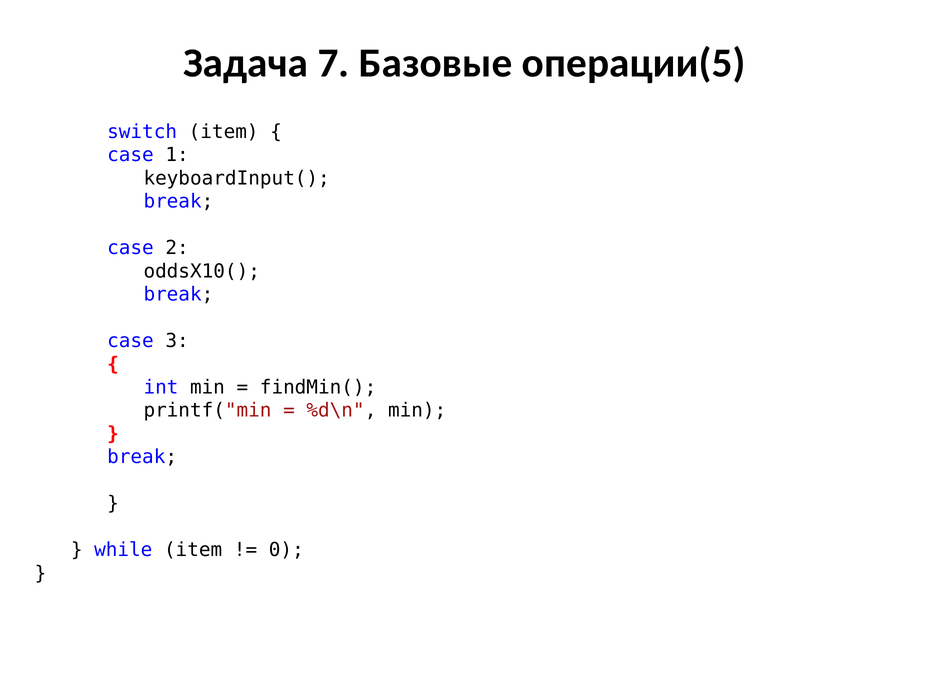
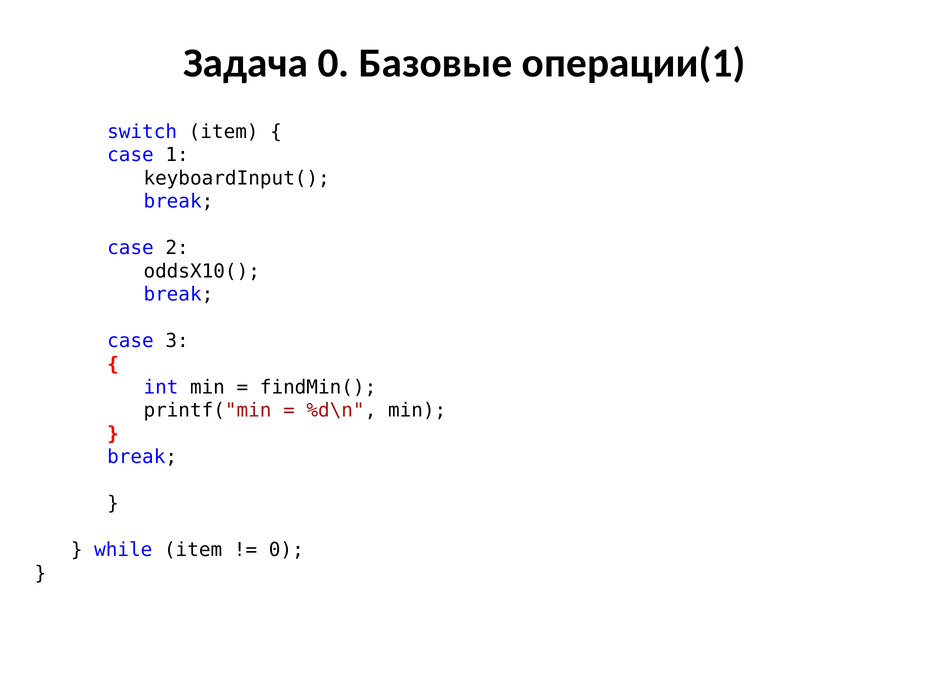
Задача 7: 7 -> 0
операции(5: операции(5 -> операции(1
